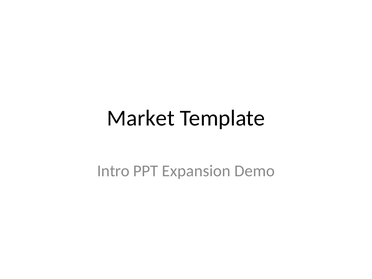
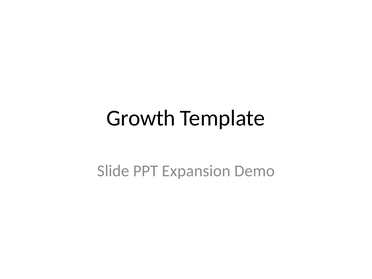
Market: Market -> Growth
Intro: Intro -> Slide
